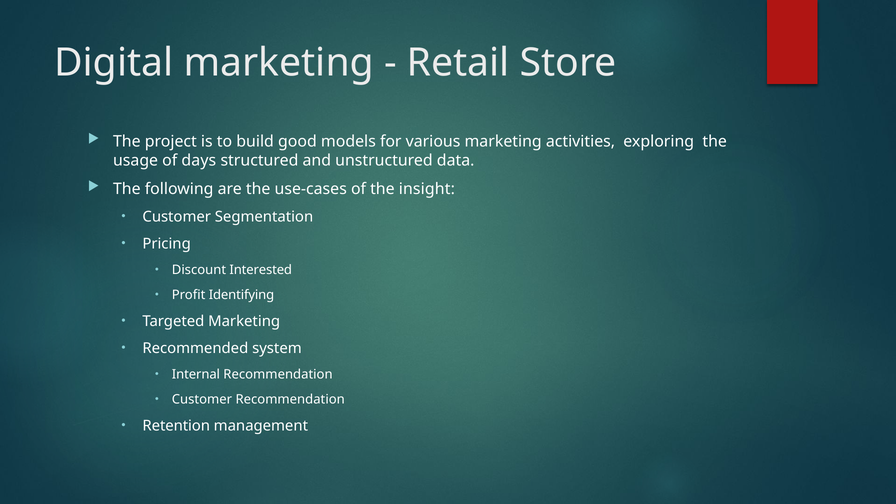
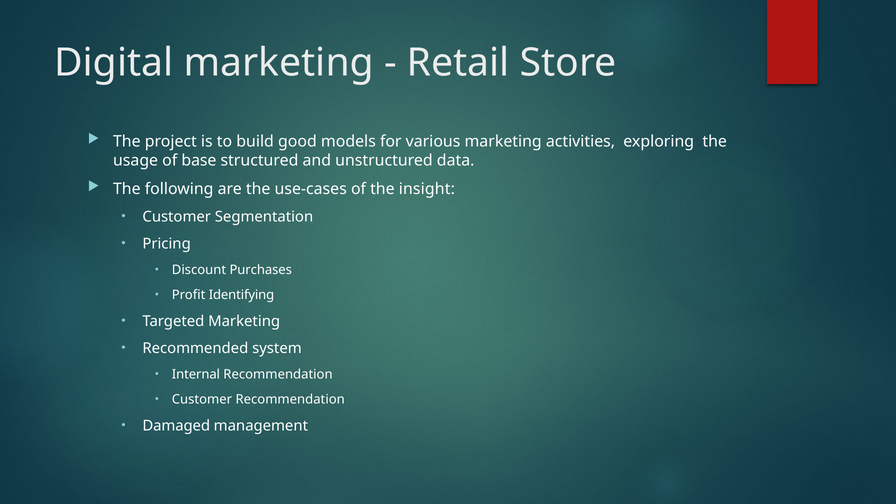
days: days -> base
Interested: Interested -> Purchases
Retention: Retention -> Damaged
